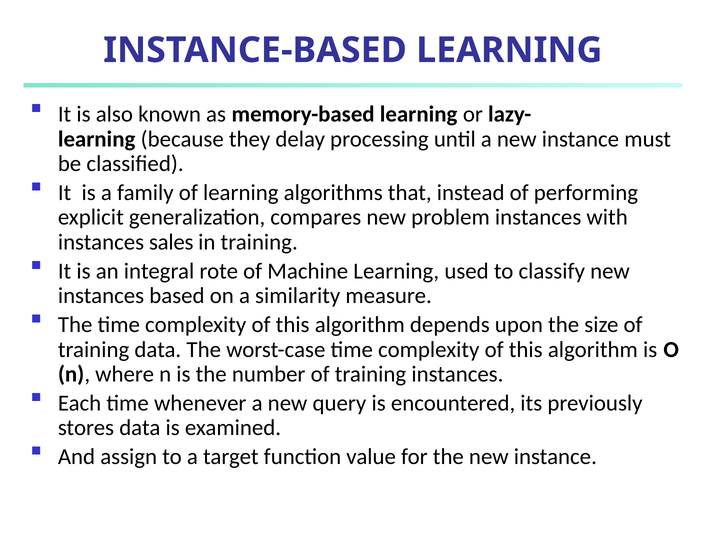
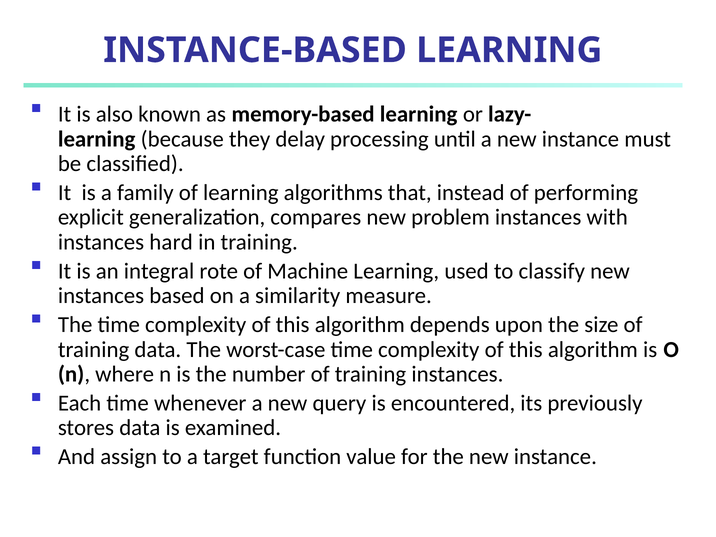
sales: sales -> hard
